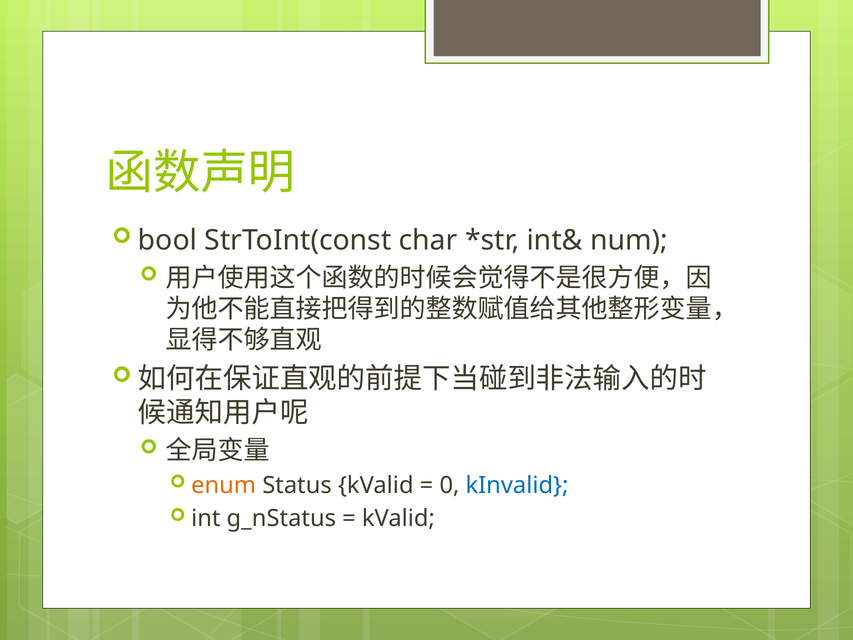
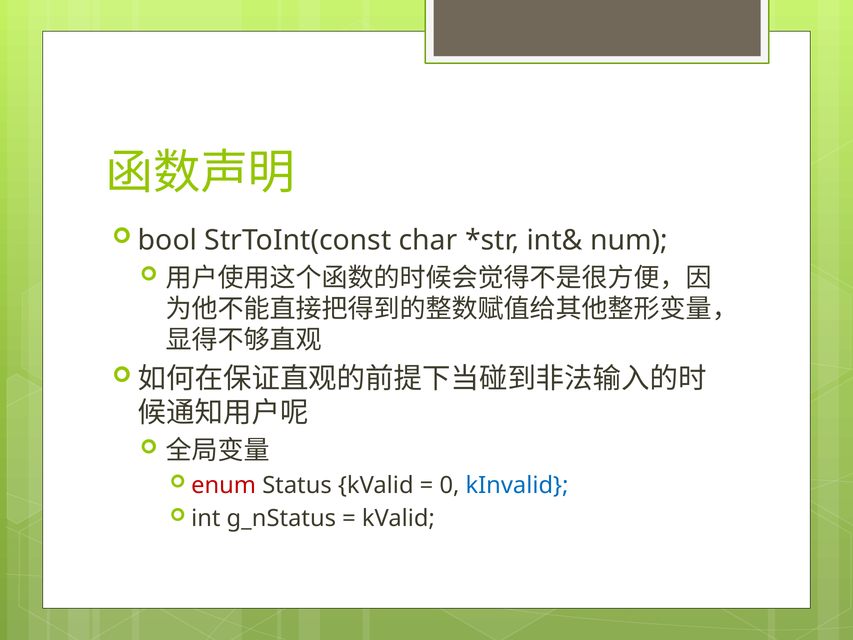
enum colour: orange -> red
